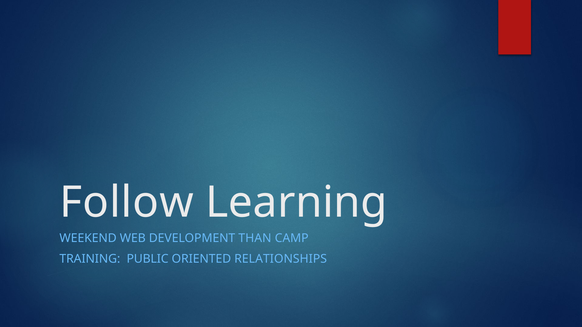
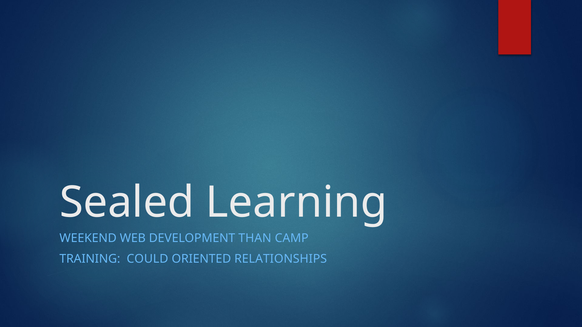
Follow: Follow -> Sealed
PUBLIC: PUBLIC -> COULD
